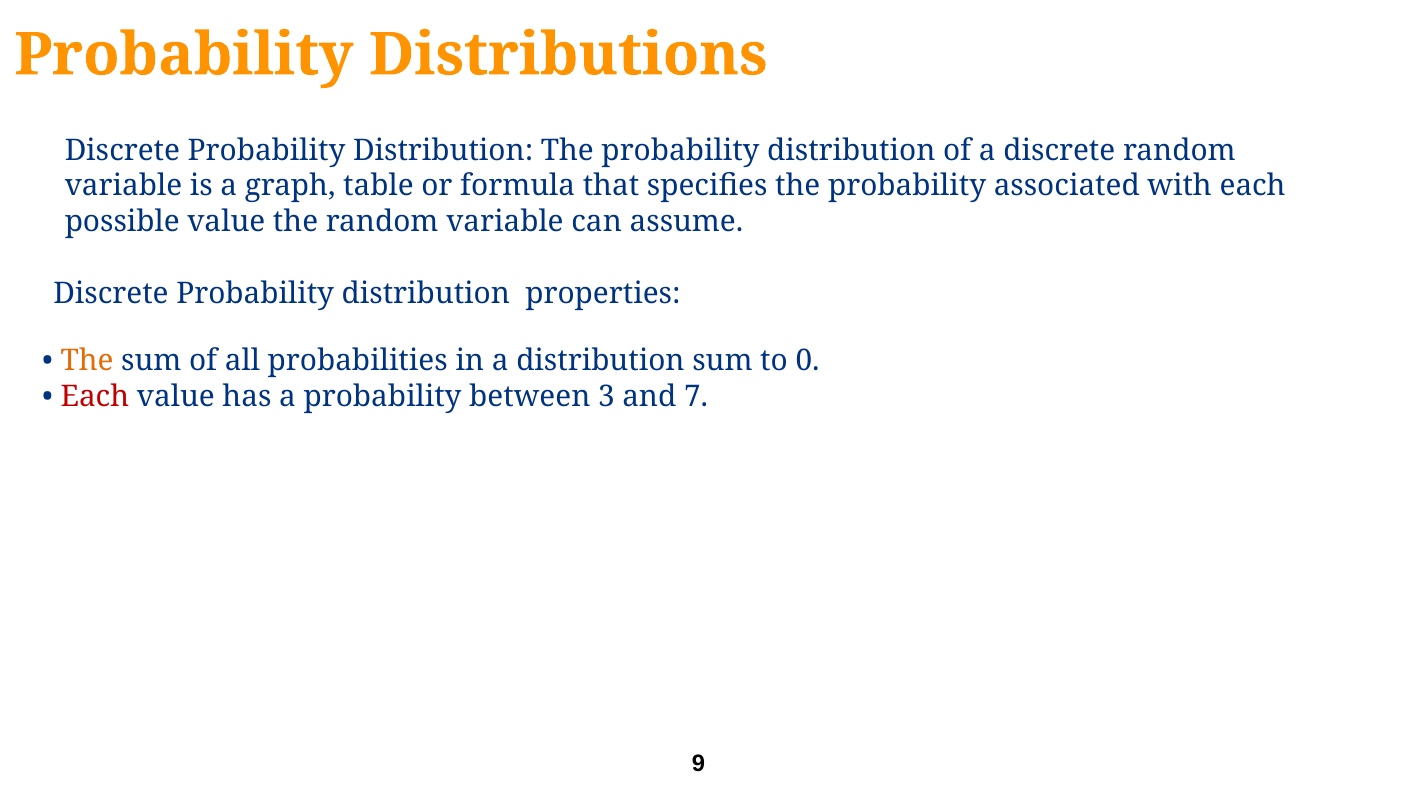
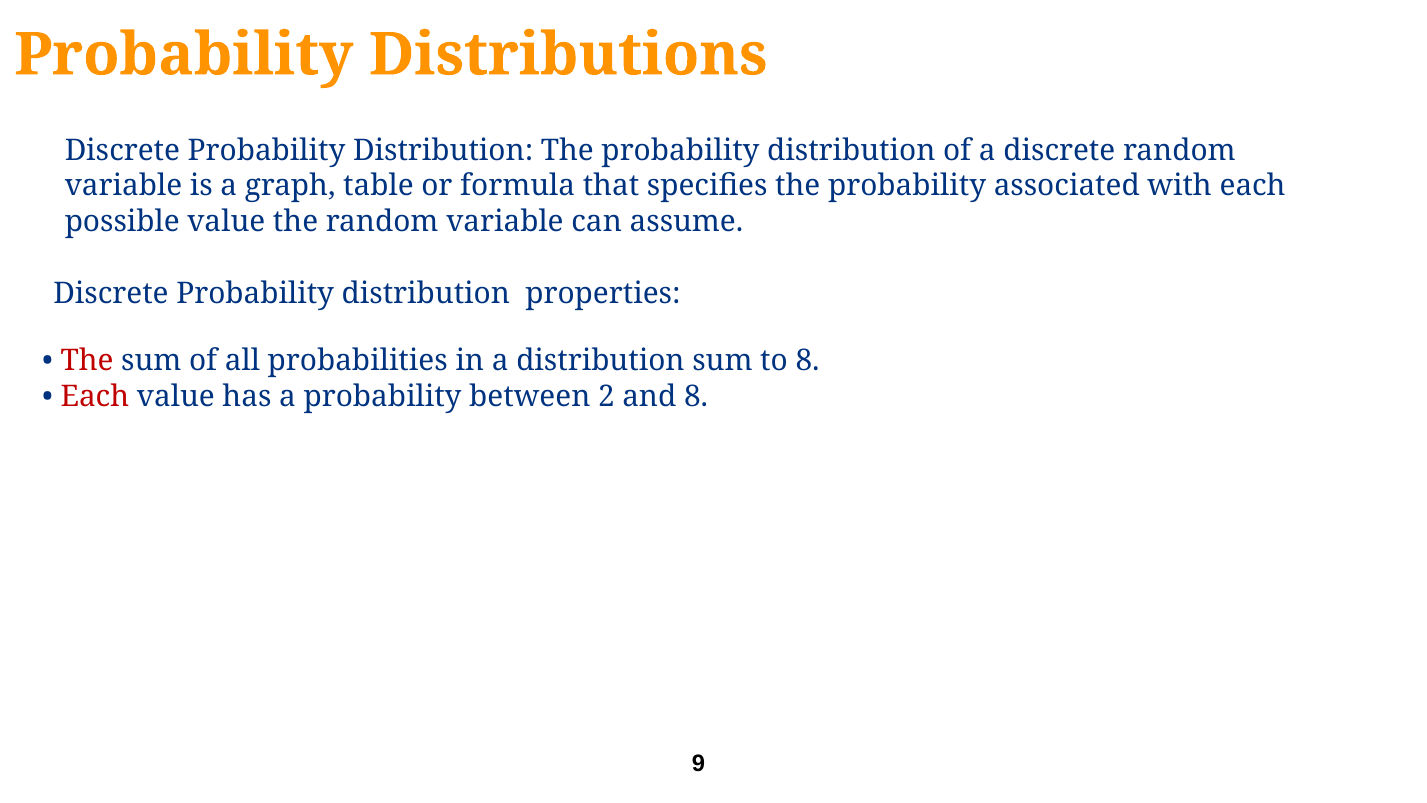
The at (87, 361) colour: orange -> red
to 0: 0 -> 8
3: 3 -> 2
and 7: 7 -> 8
